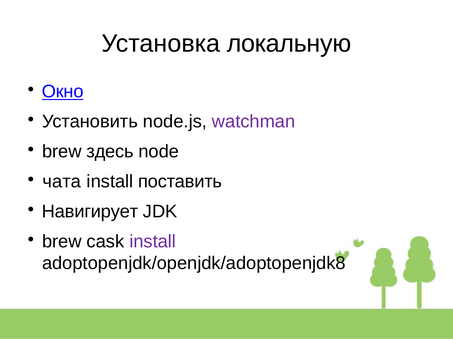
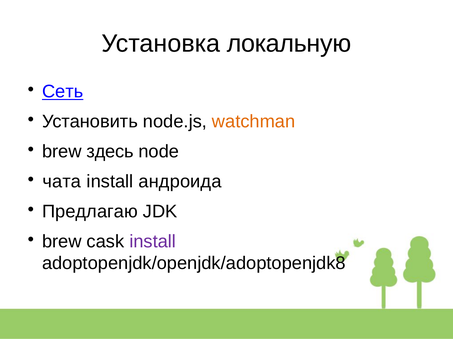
Окно: Окно -> Сеть
watchman colour: purple -> orange
поставить: поставить -> андроида
Навигирует: Навигирует -> Предлагаю
